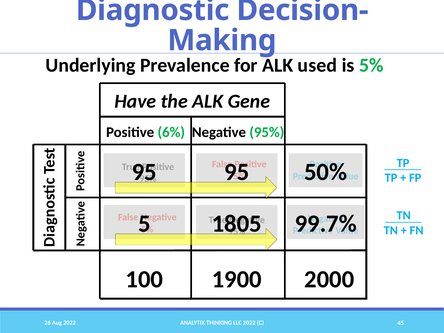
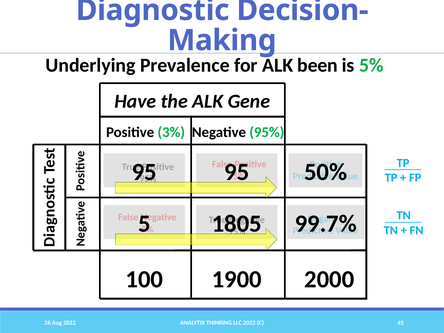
used: used -> been
6%: 6% -> 3%
